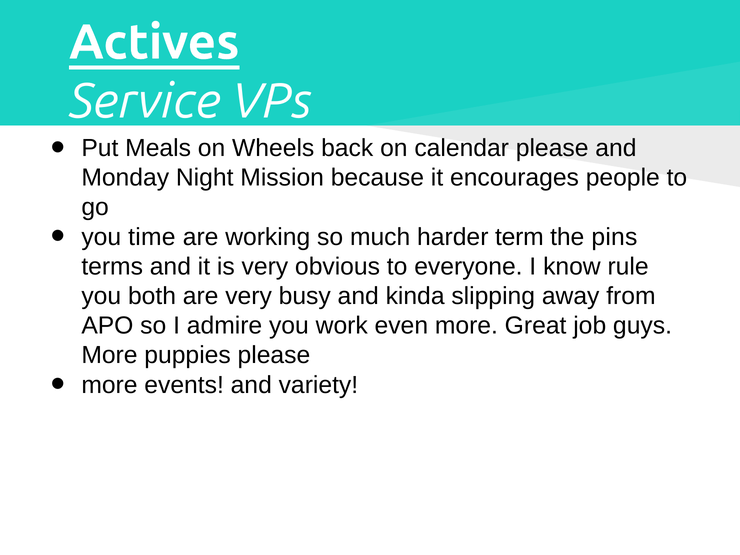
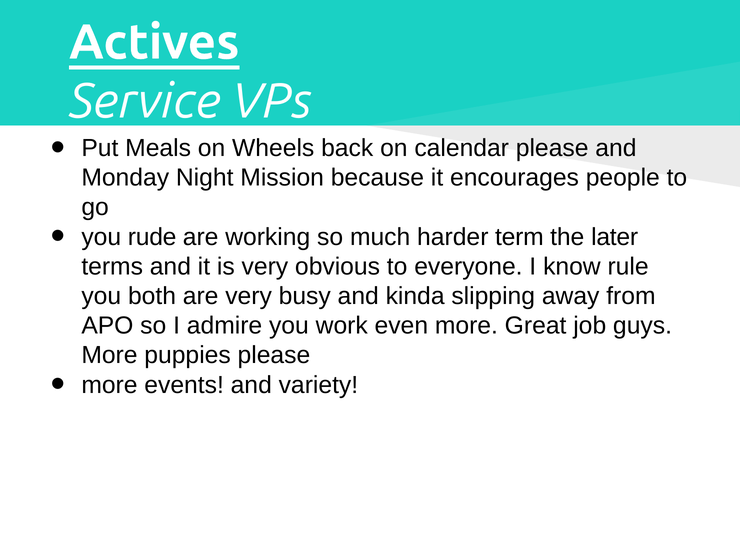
time: time -> rude
pins: pins -> later
